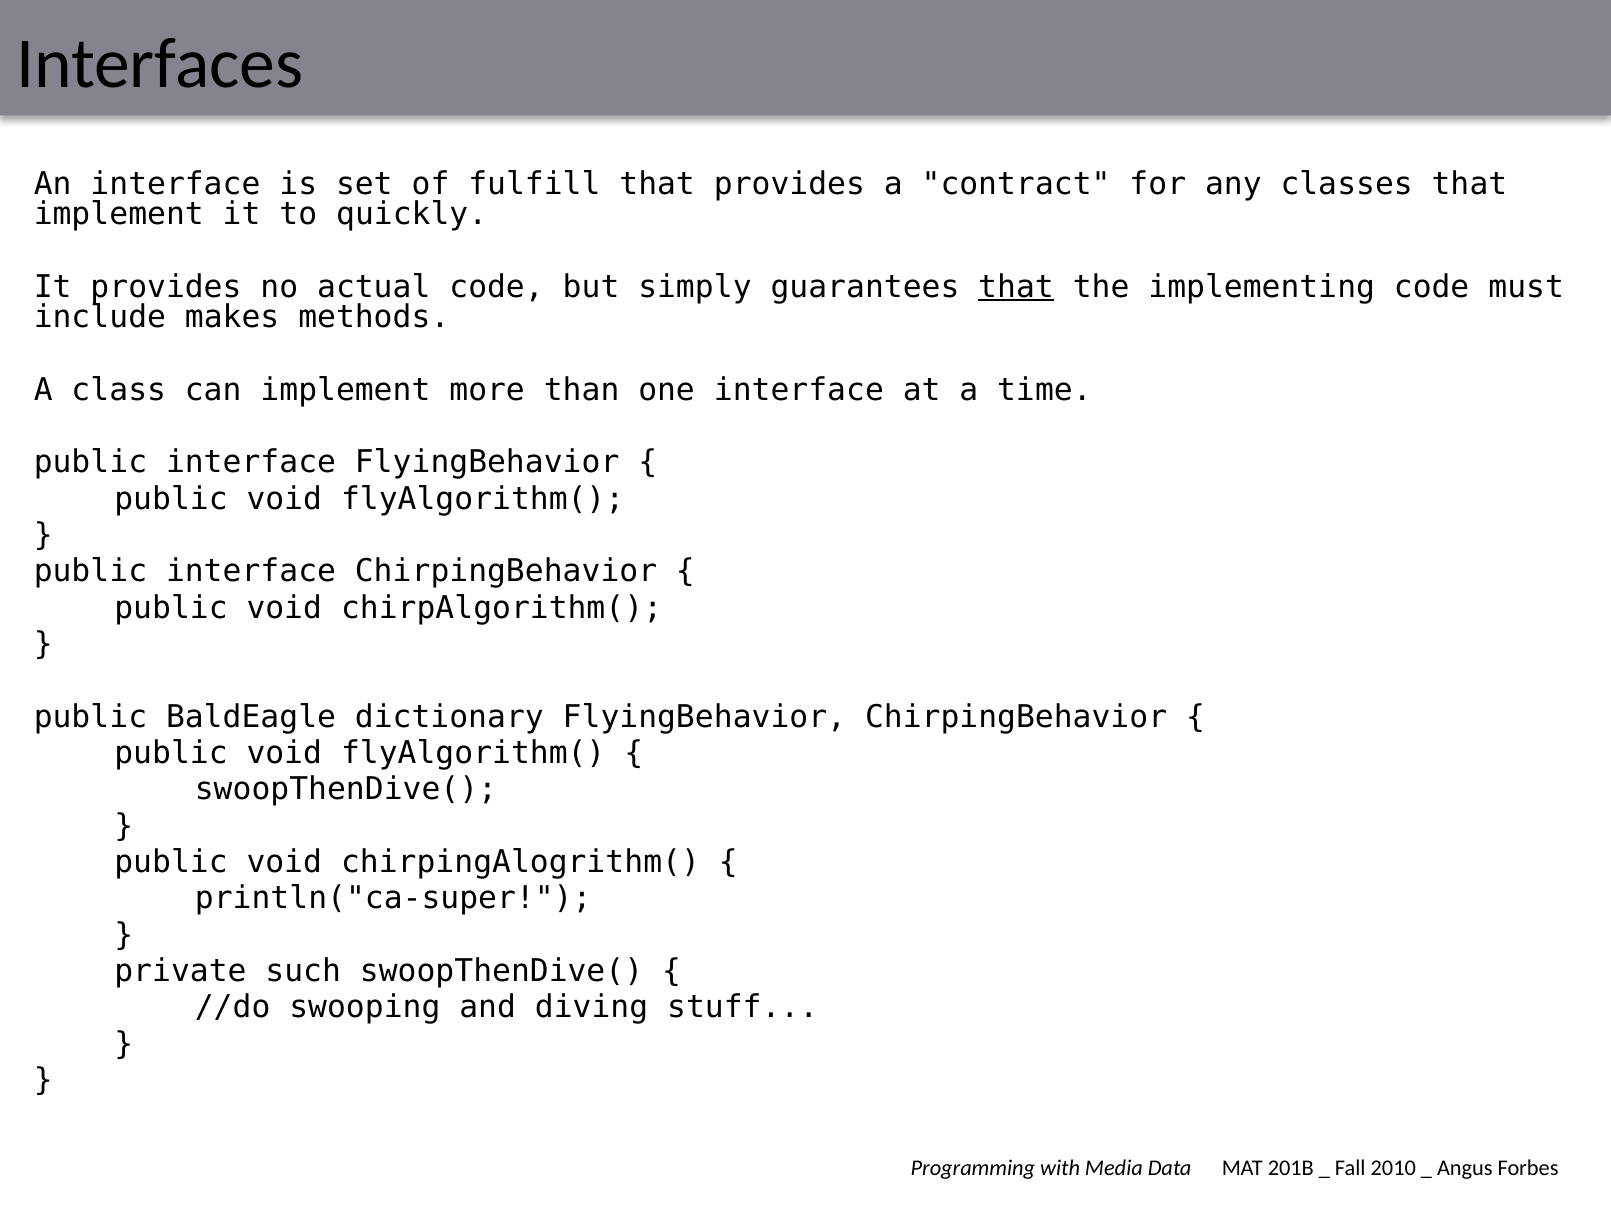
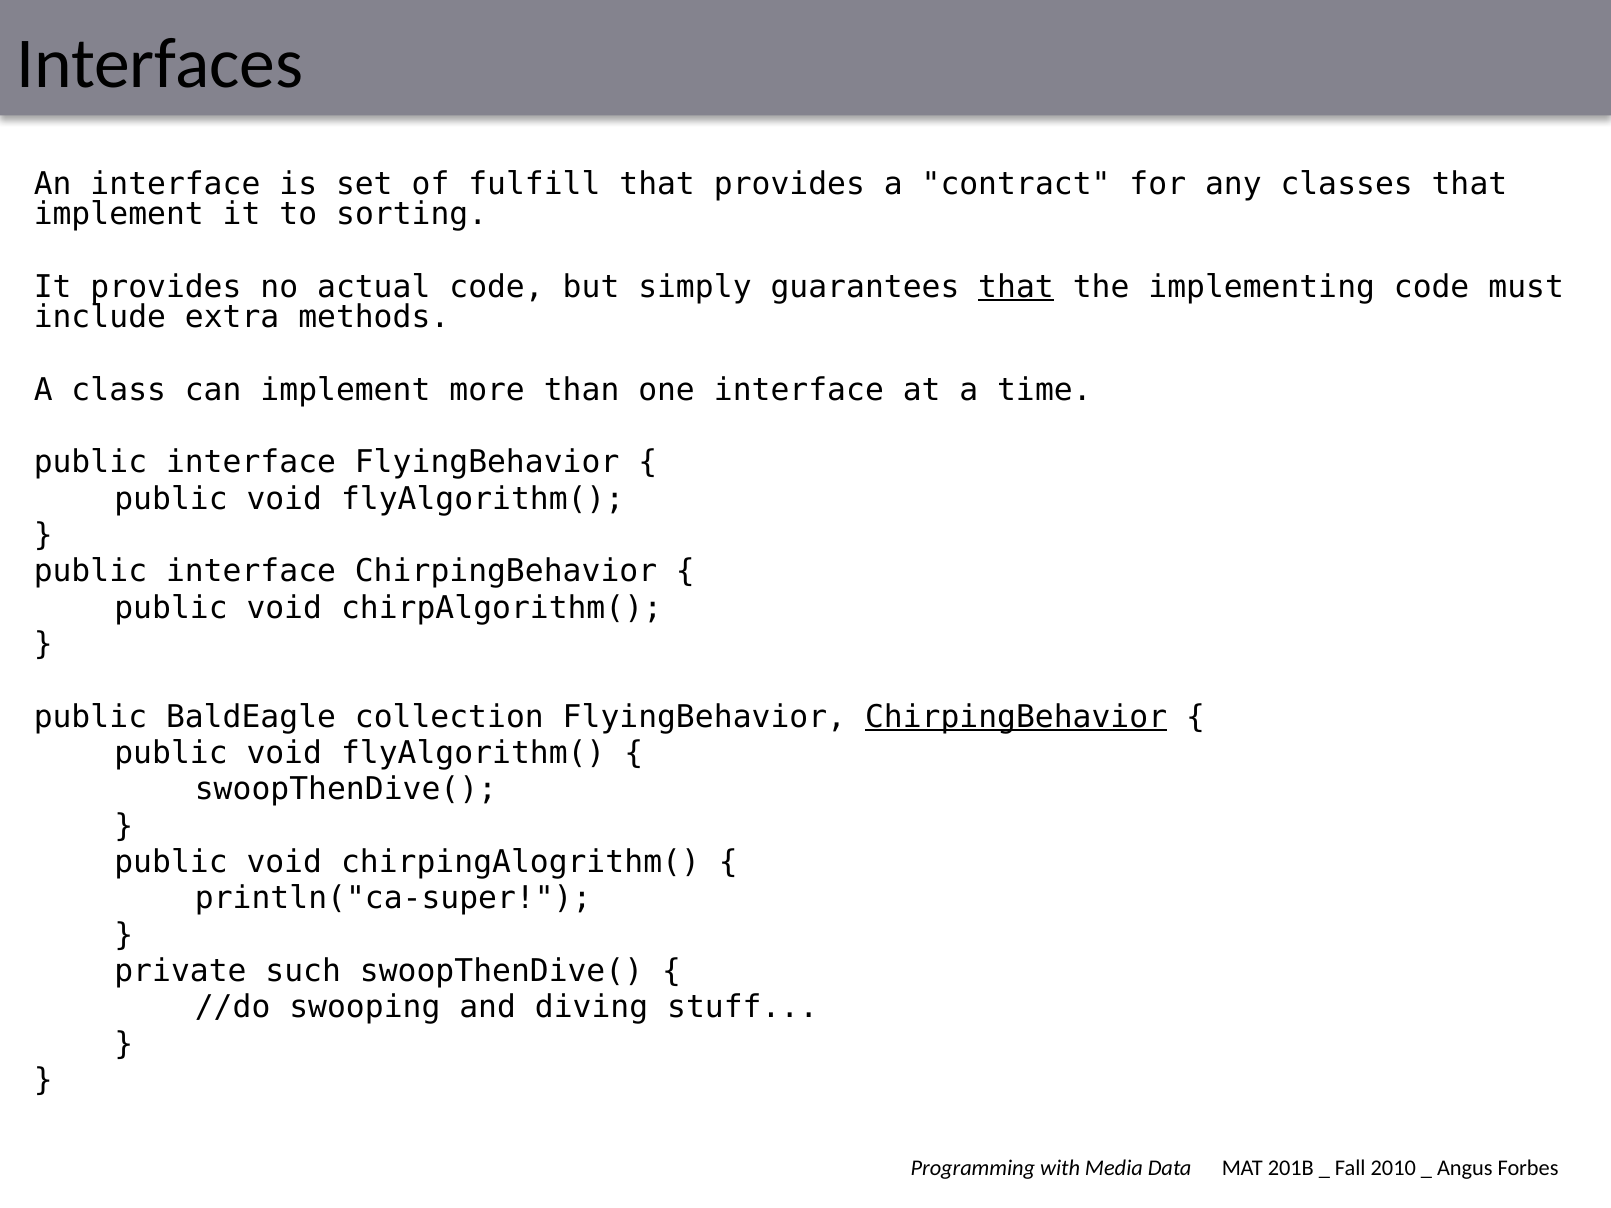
quickly: quickly -> sorting
makes: makes -> extra
dictionary: dictionary -> collection
ChirpingBehavior at (1016, 717) underline: none -> present
